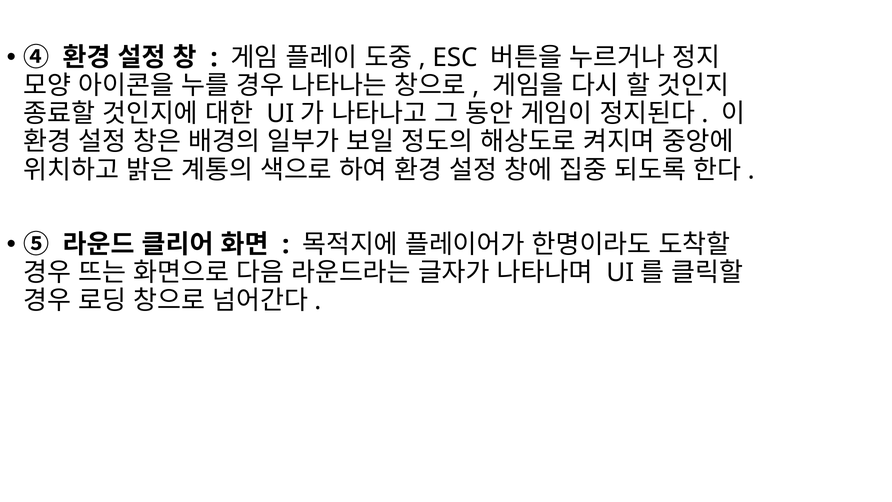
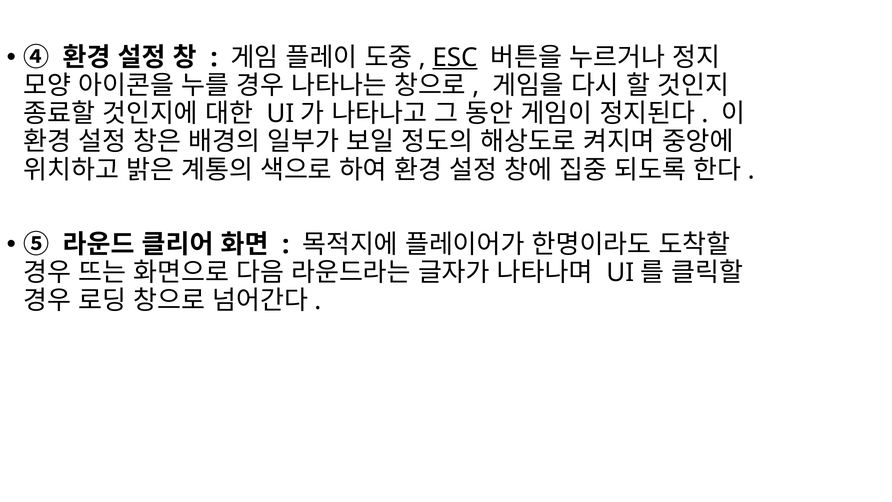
ESC underline: none -> present
